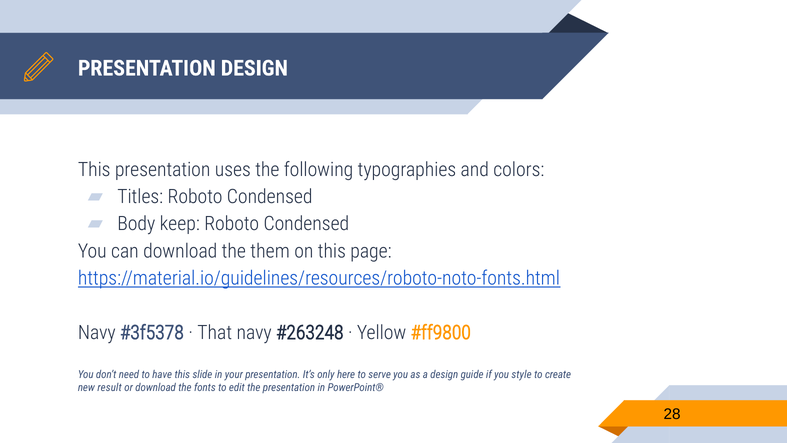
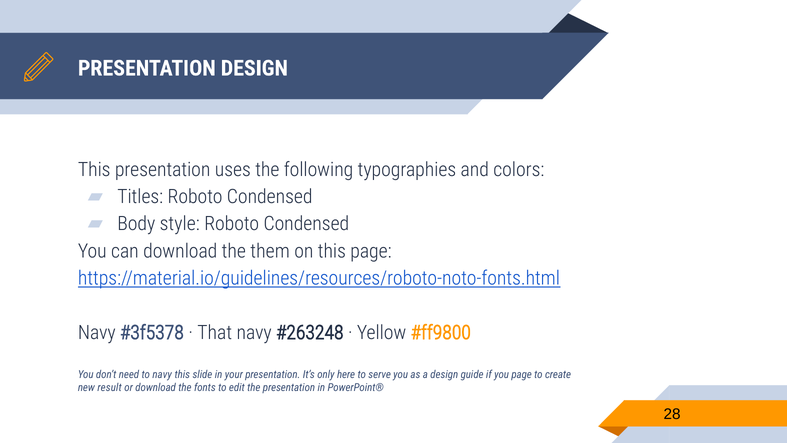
keep: keep -> style
to have: have -> navy
you style: style -> page
